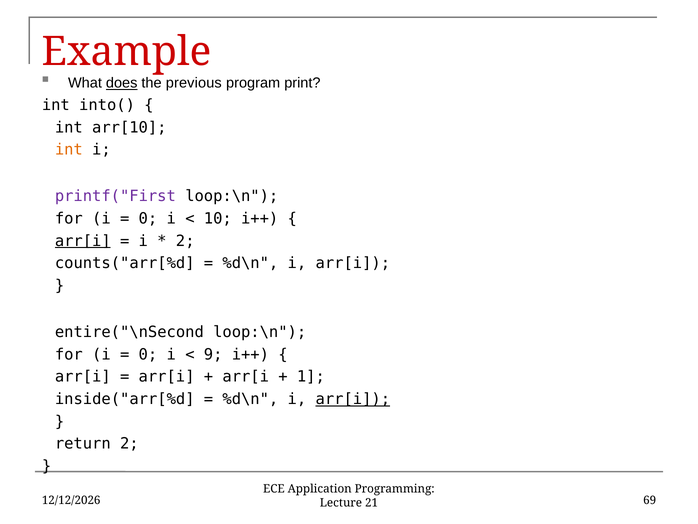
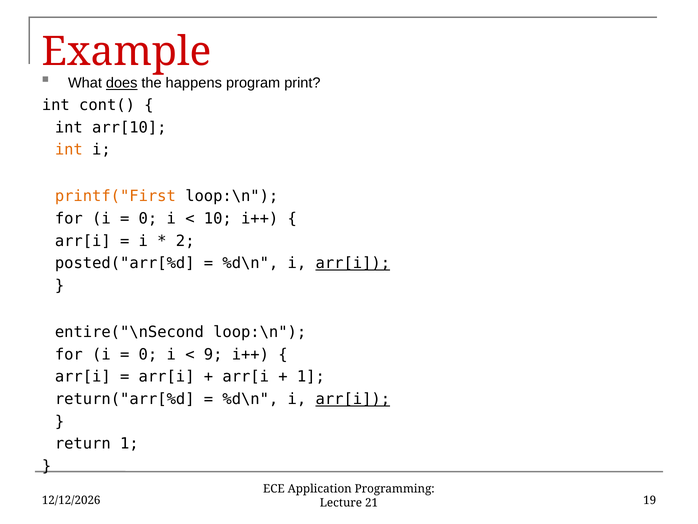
previous: previous -> happens
into(: into( -> cont(
printf("First colour: purple -> orange
arr[i at (83, 241) underline: present -> none
counts("arr[%d: counts("arr[%d -> posted("arr[%d
arr[i at (353, 263) underline: none -> present
inside("arr[%d: inside("arr[%d -> return("arr[%d
return 2: 2 -> 1
69: 69 -> 19
